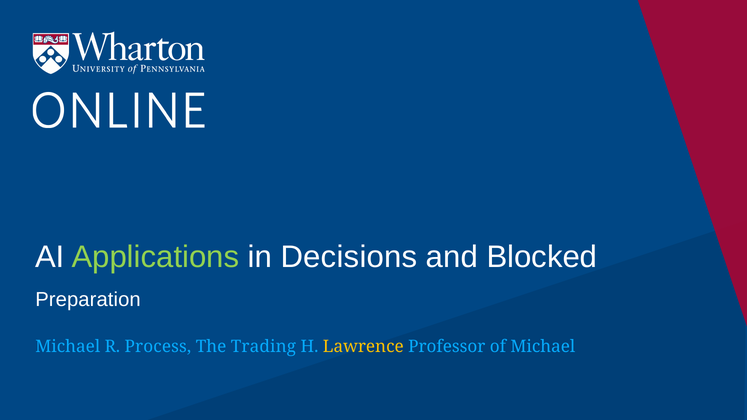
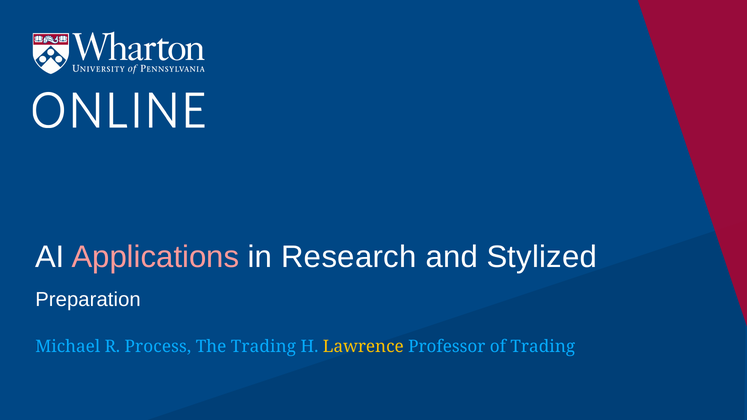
Applications colour: light green -> pink
Decisions: Decisions -> Research
Blocked: Blocked -> Stylized
of Michael: Michael -> Trading
